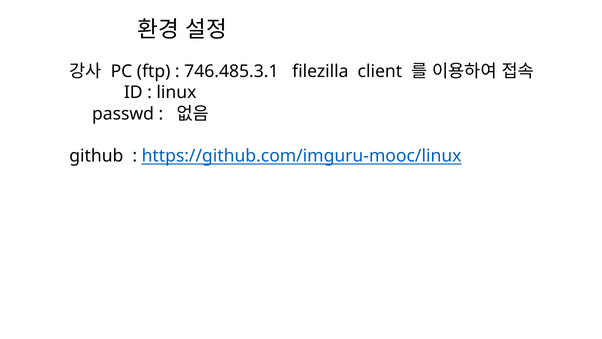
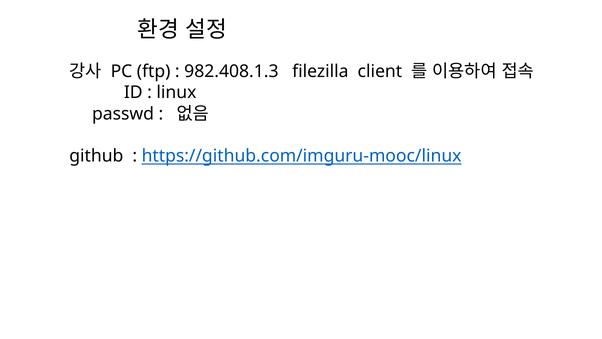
746.485.3.1: 746.485.3.1 -> 982.408.1.3
